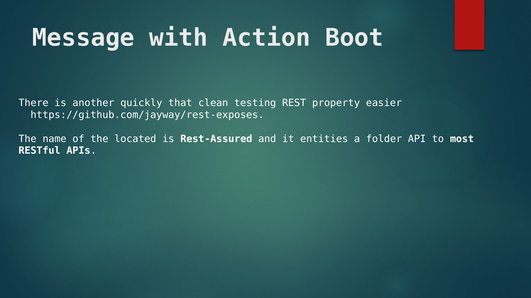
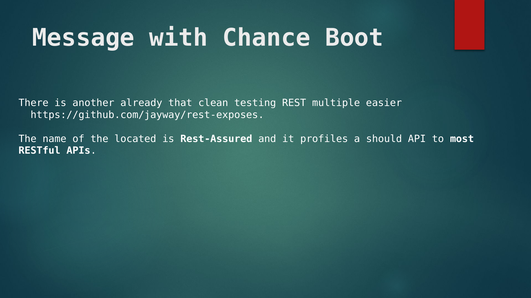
Action: Action -> Chance
quickly: quickly -> already
property: property -> multiple
entities: entities -> profiles
folder: folder -> should
